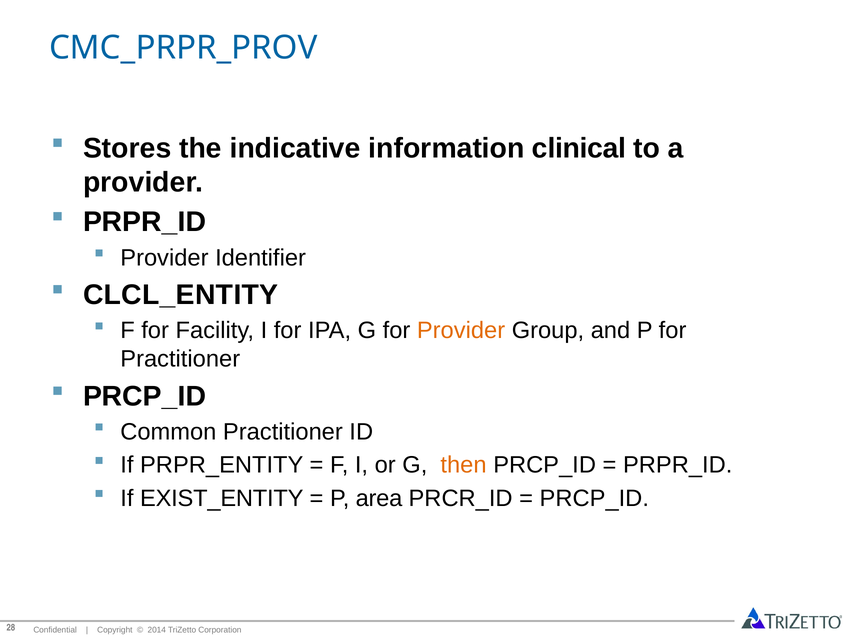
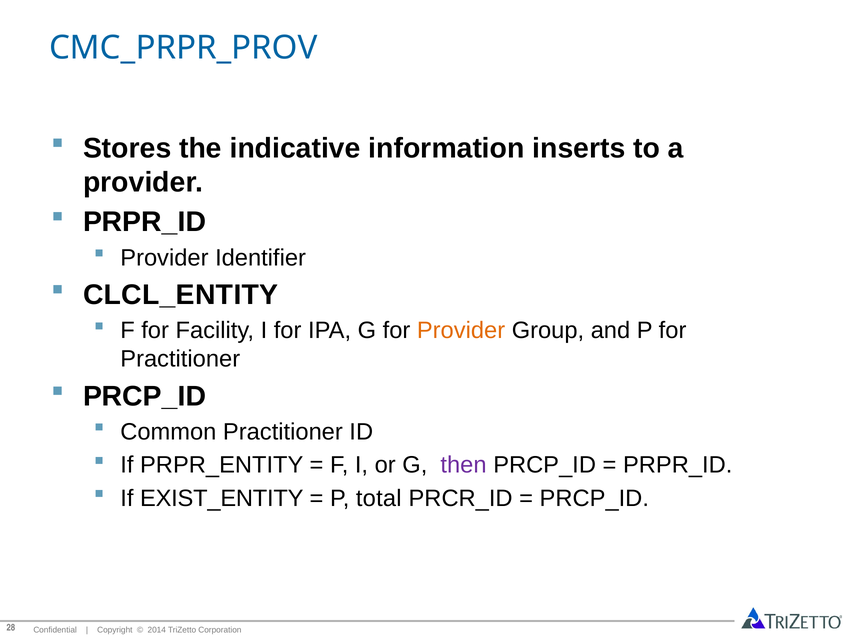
clinical: clinical -> inserts
then colour: orange -> purple
area: area -> total
